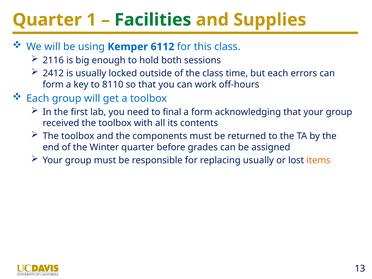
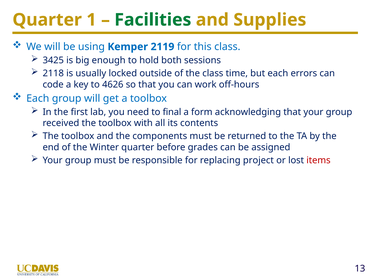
6112: 6112 -> 2119
2116: 2116 -> 3425
2412: 2412 -> 2118
form at (53, 84): form -> code
8110: 8110 -> 4626
replacing usually: usually -> project
items colour: orange -> red
